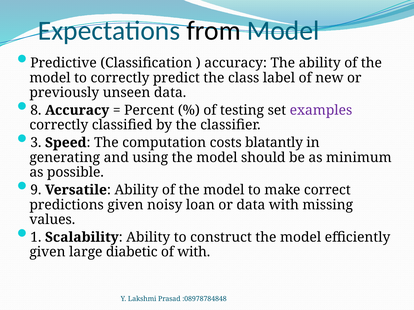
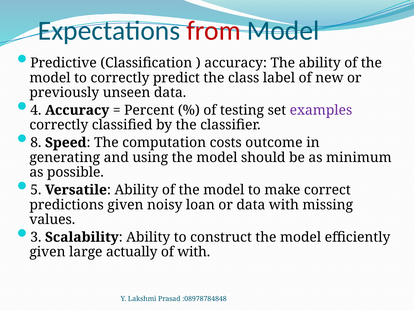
from colour: black -> red
8: 8 -> 4
3: 3 -> 8
blatantly: blatantly -> outcome
9: 9 -> 5
1: 1 -> 3
diabetic: diabetic -> actually
